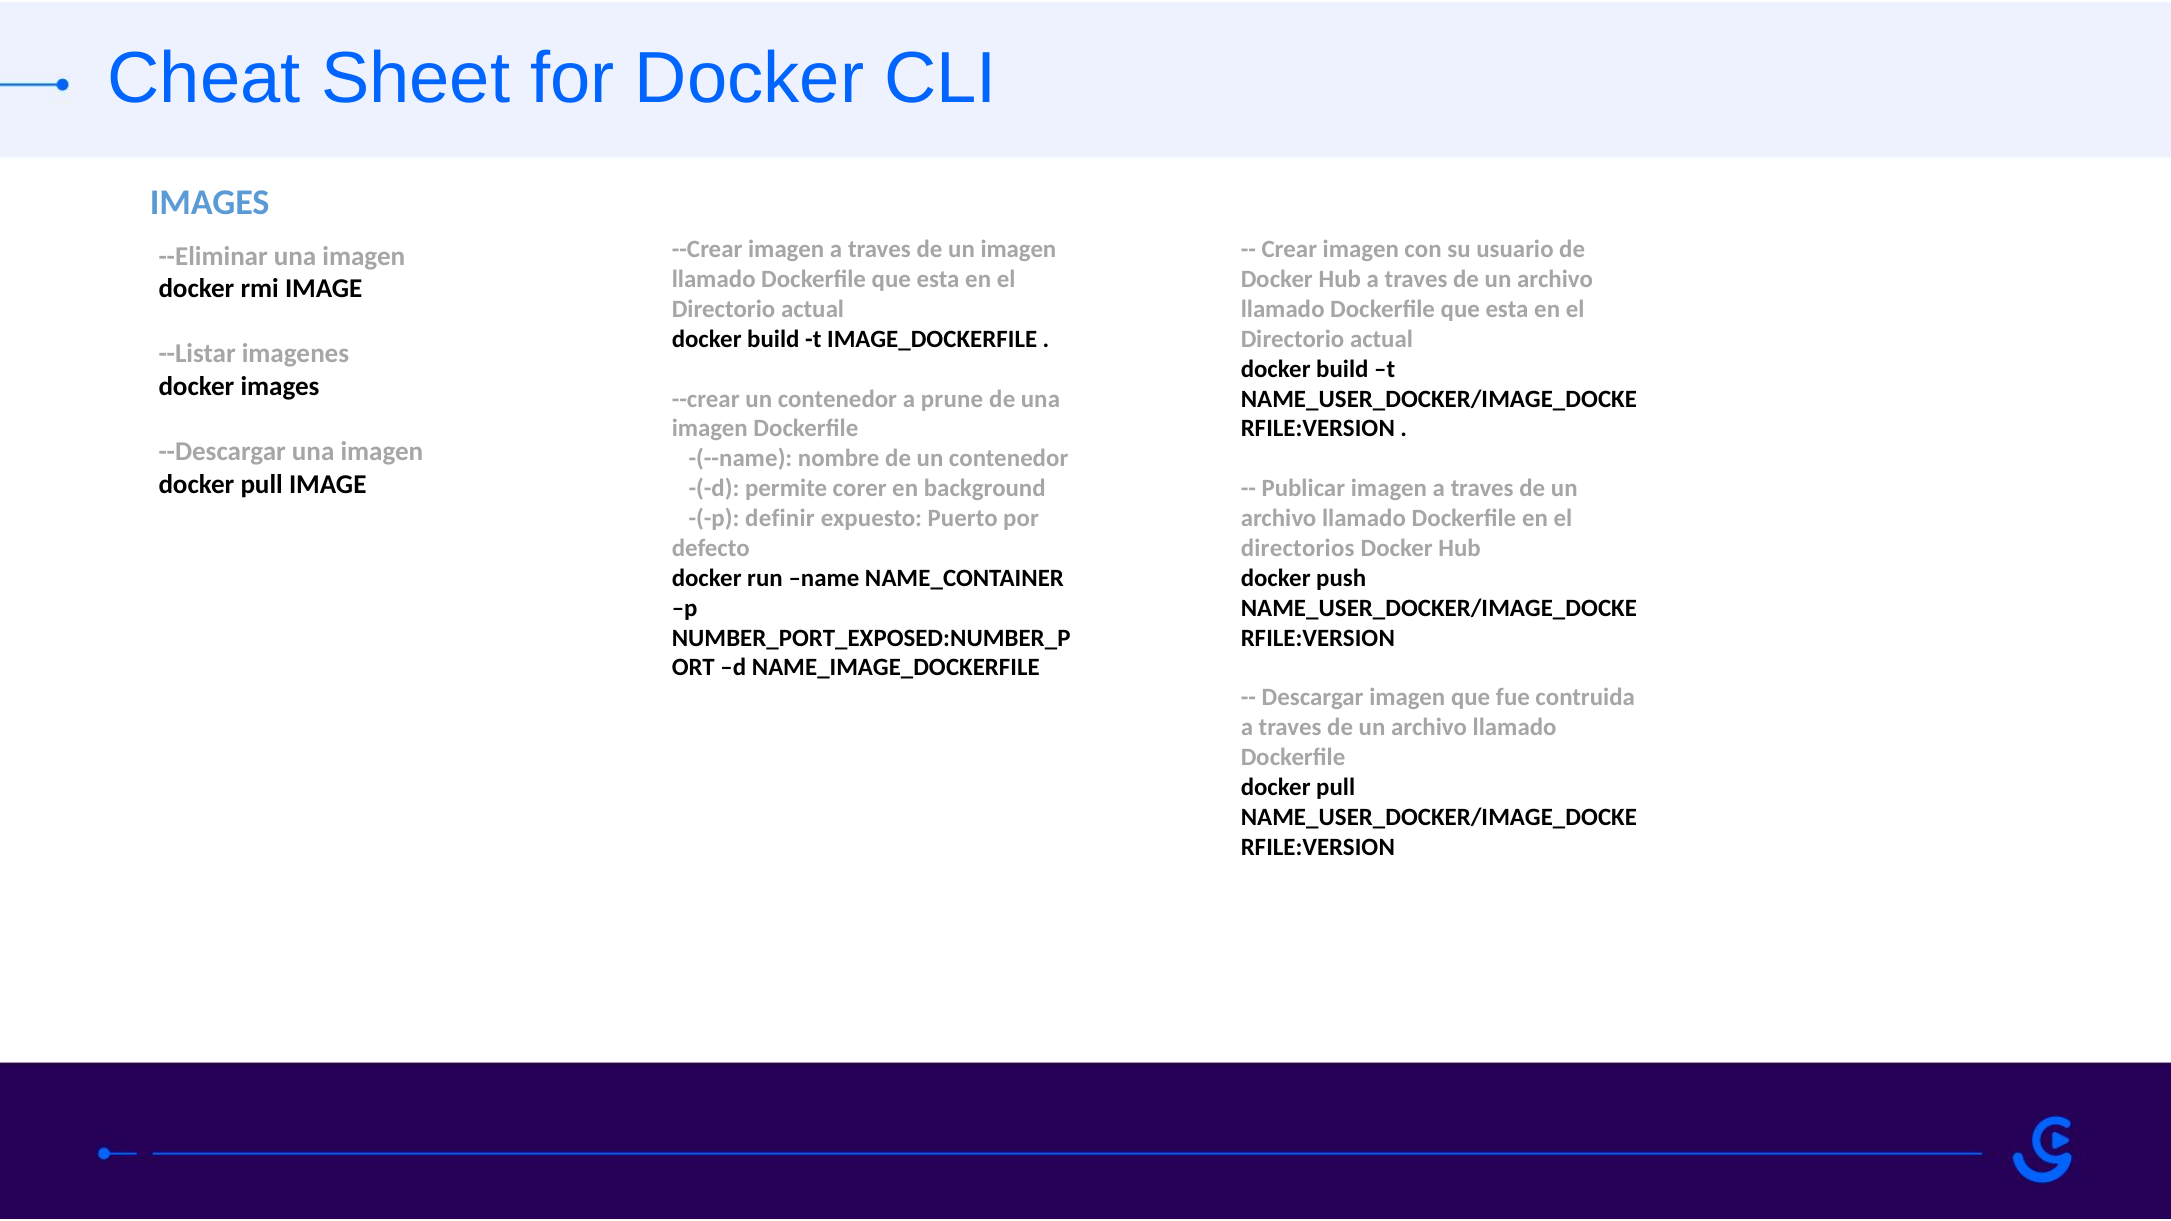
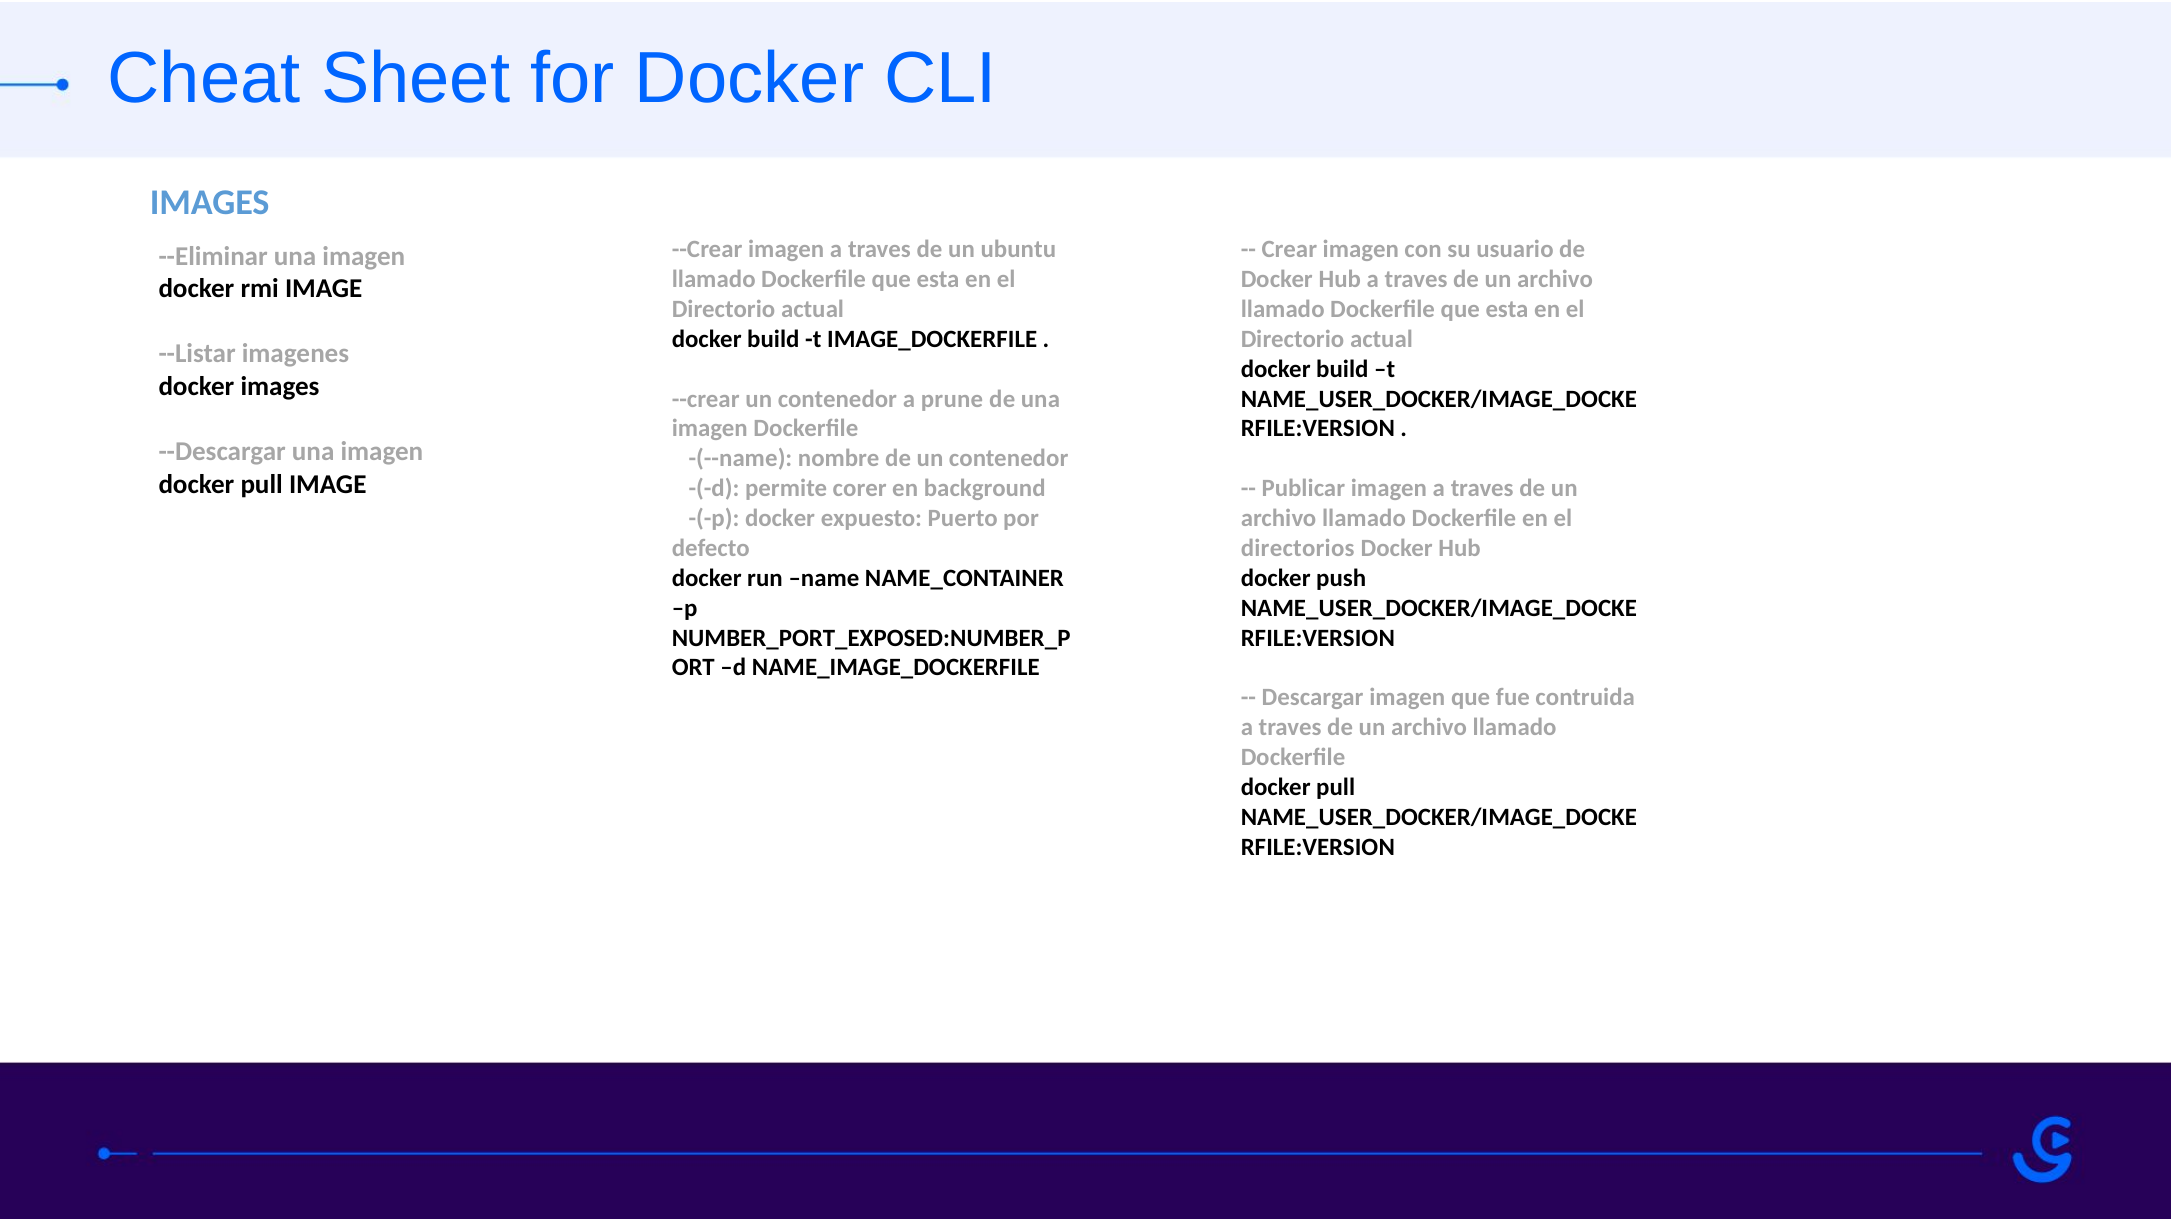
un imagen: imagen -> ubuntu
-(-p definir: definir -> docker
